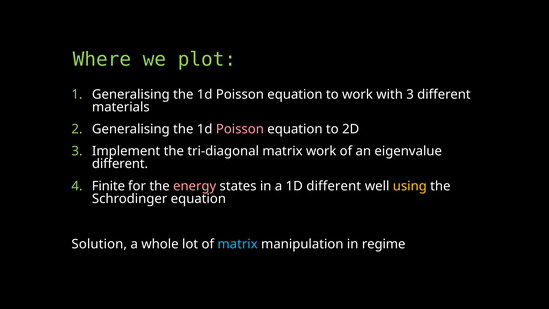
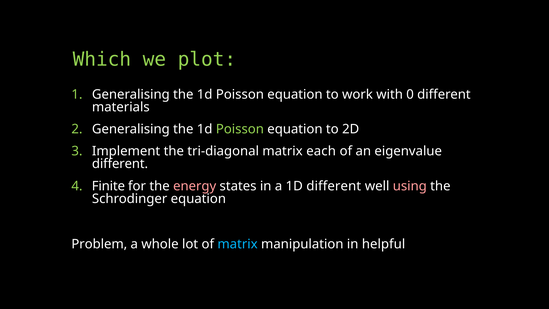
Where: Where -> Which
with 3: 3 -> 0
Poisson at (240, 129) colour: pink -> light green
matrix work: work -> each
using colour: yellow -> pink
Solution: Solution -> Problem
regime: regime -> helpful
